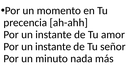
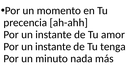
señor: señor -> tenga
